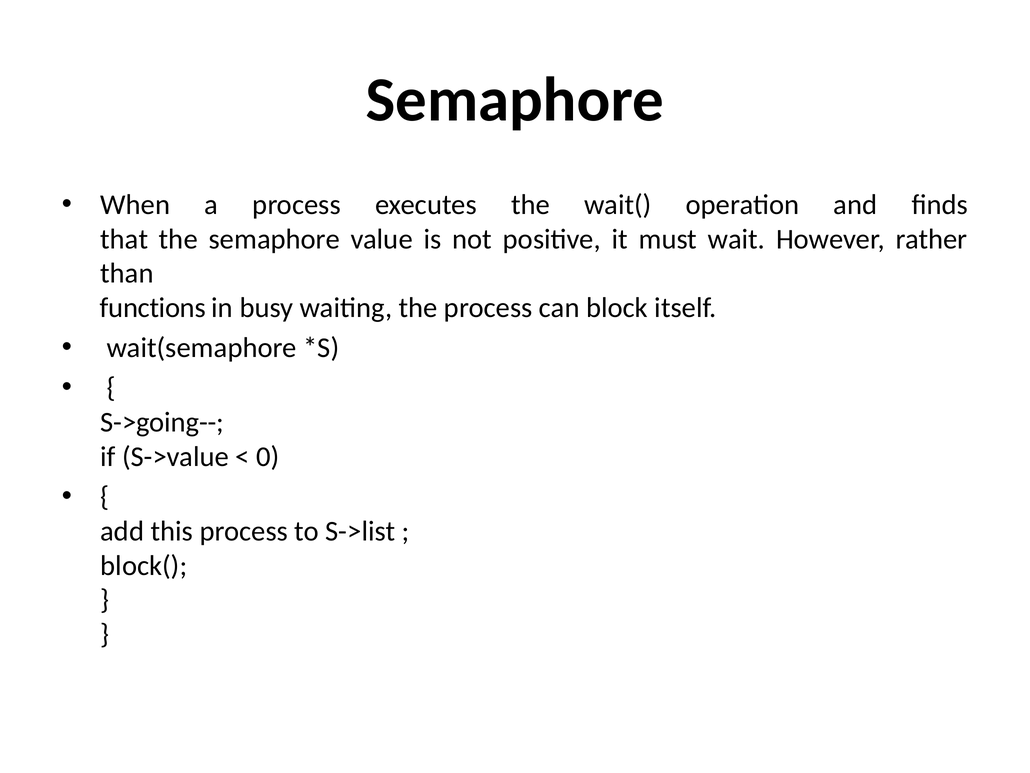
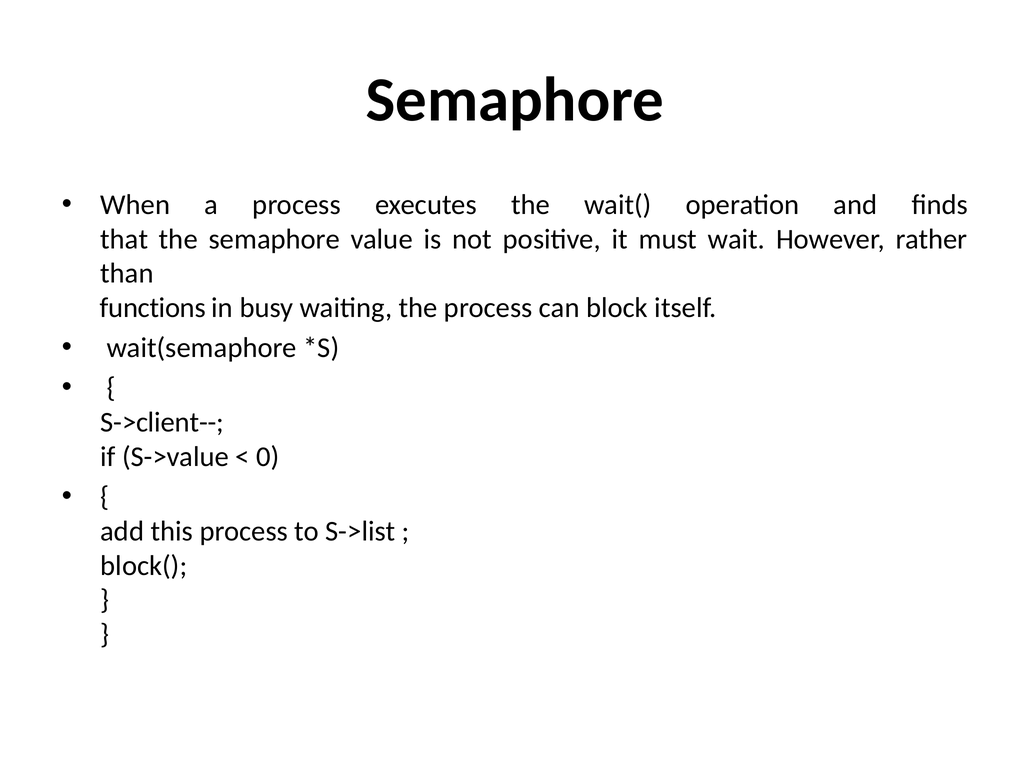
S->going--: S->going-- -> S->client--
